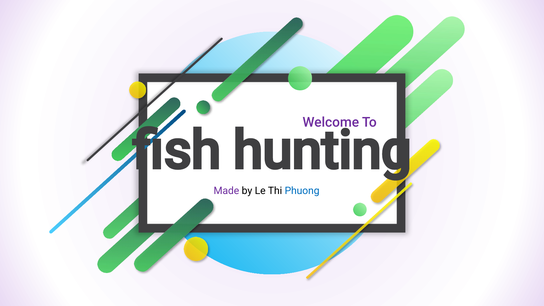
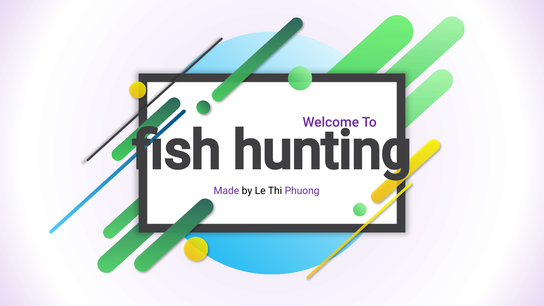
Phuong colour: blue -> purple
